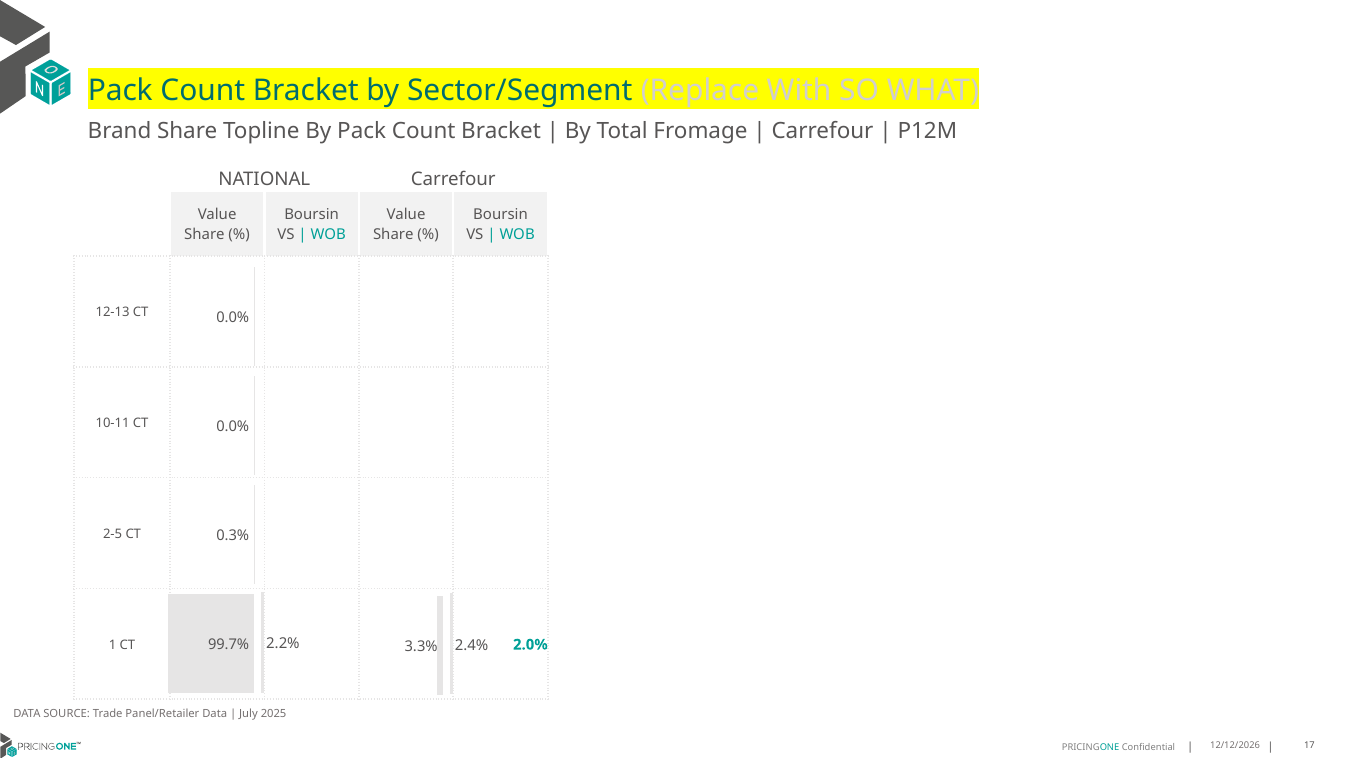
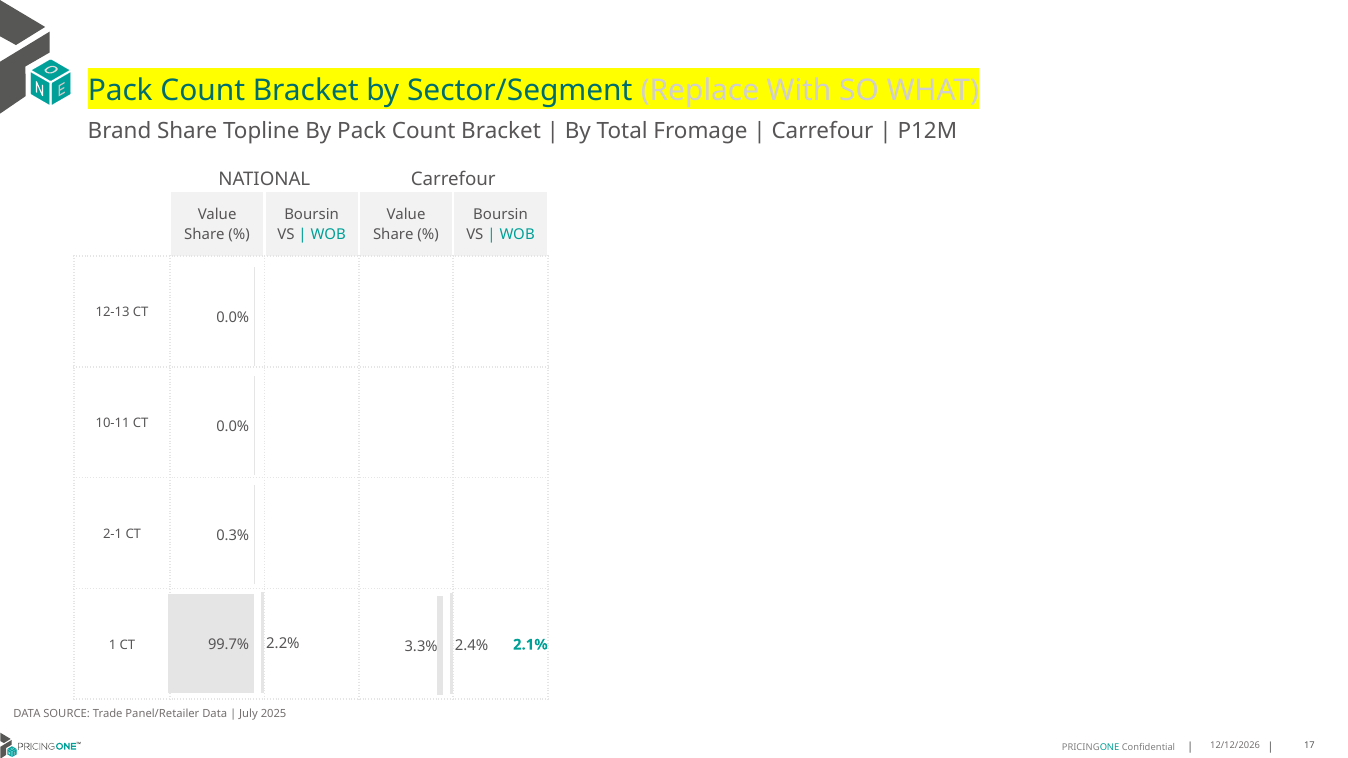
2-5: 2-5 -> 2-1
2.0%: 2.0% -> 2.1%
